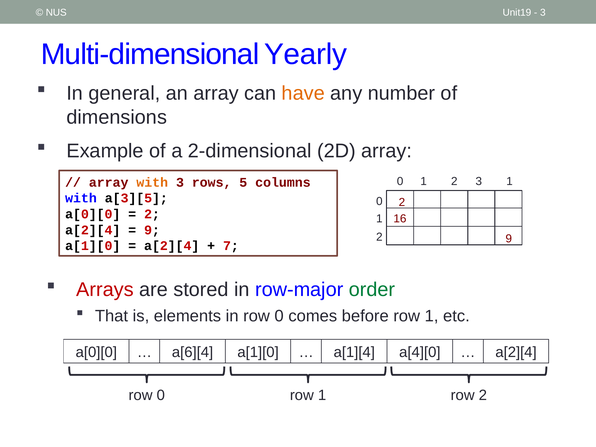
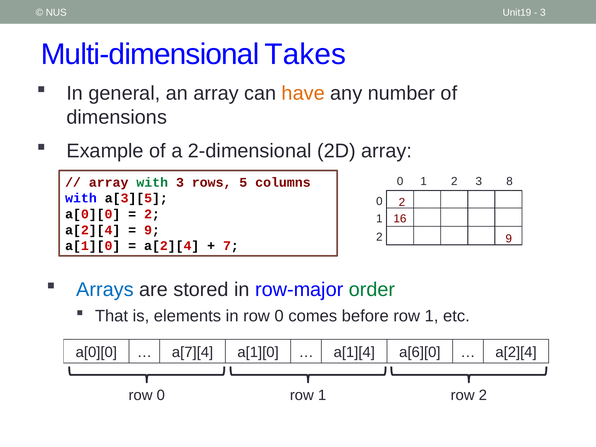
Yearly: Yearly -> Takes
3 1: 1 -> 8
with at (152, 182) colour: orange -> green
Arrays colour: red -> blue
a[6][4: a[6][4 -> a[7][4
a[4][0: a[4][0 -> a[6][0
